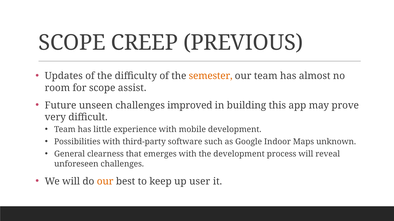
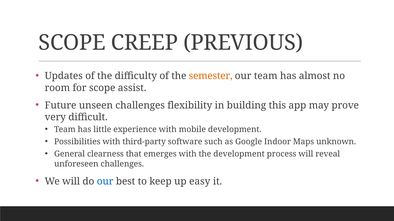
improved: improved -> flexibility
our at (105, 182) colour: orange -> blue
user: user -> easy
